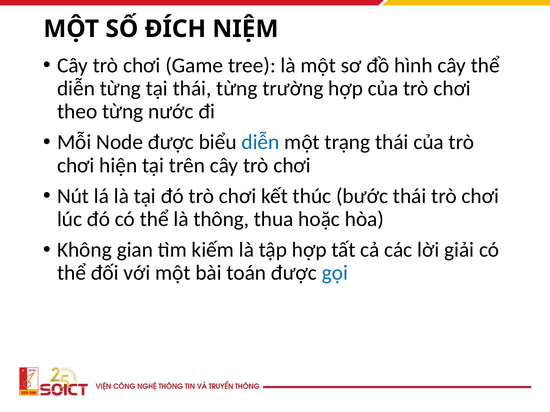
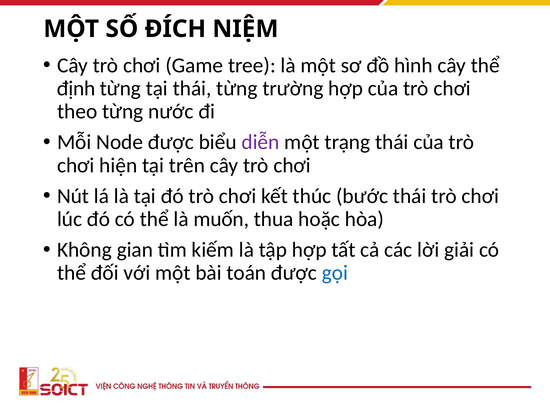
diễn at (76, 89): diễn -> định
diễn at (261, 142) colour: blue -> purple
thông: thông -> muốn
